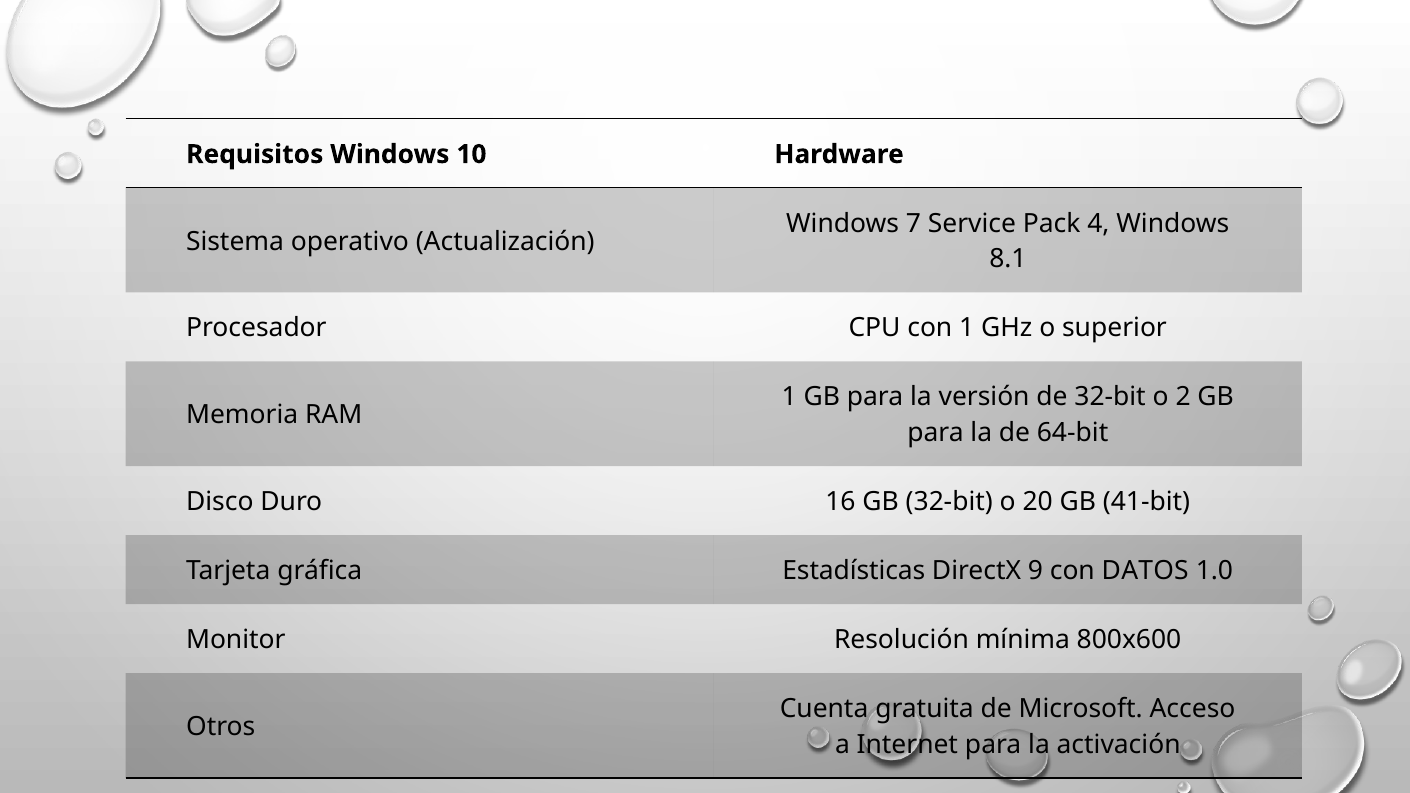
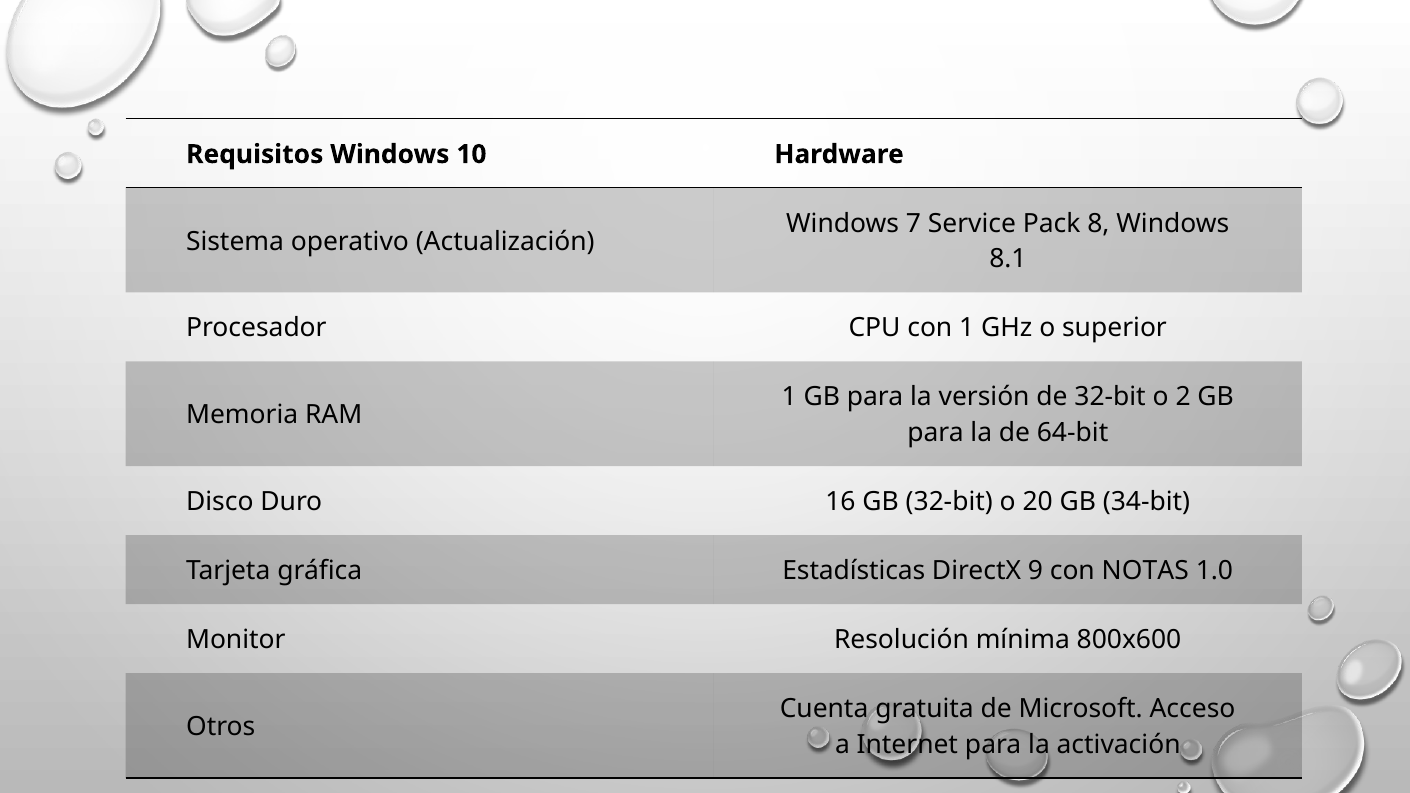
4: 4 -> 8
41-bit: 41-bit -> 34-bit
DATOS: DATOS -> NOTAS
